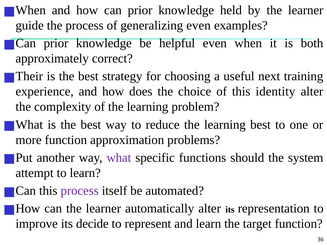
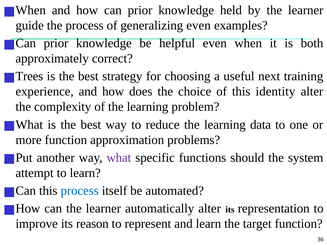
Their: Their -> Trees
learning best: best -> data
process at (80, 191) colour: purple -> blue
decide: decide -> reason
